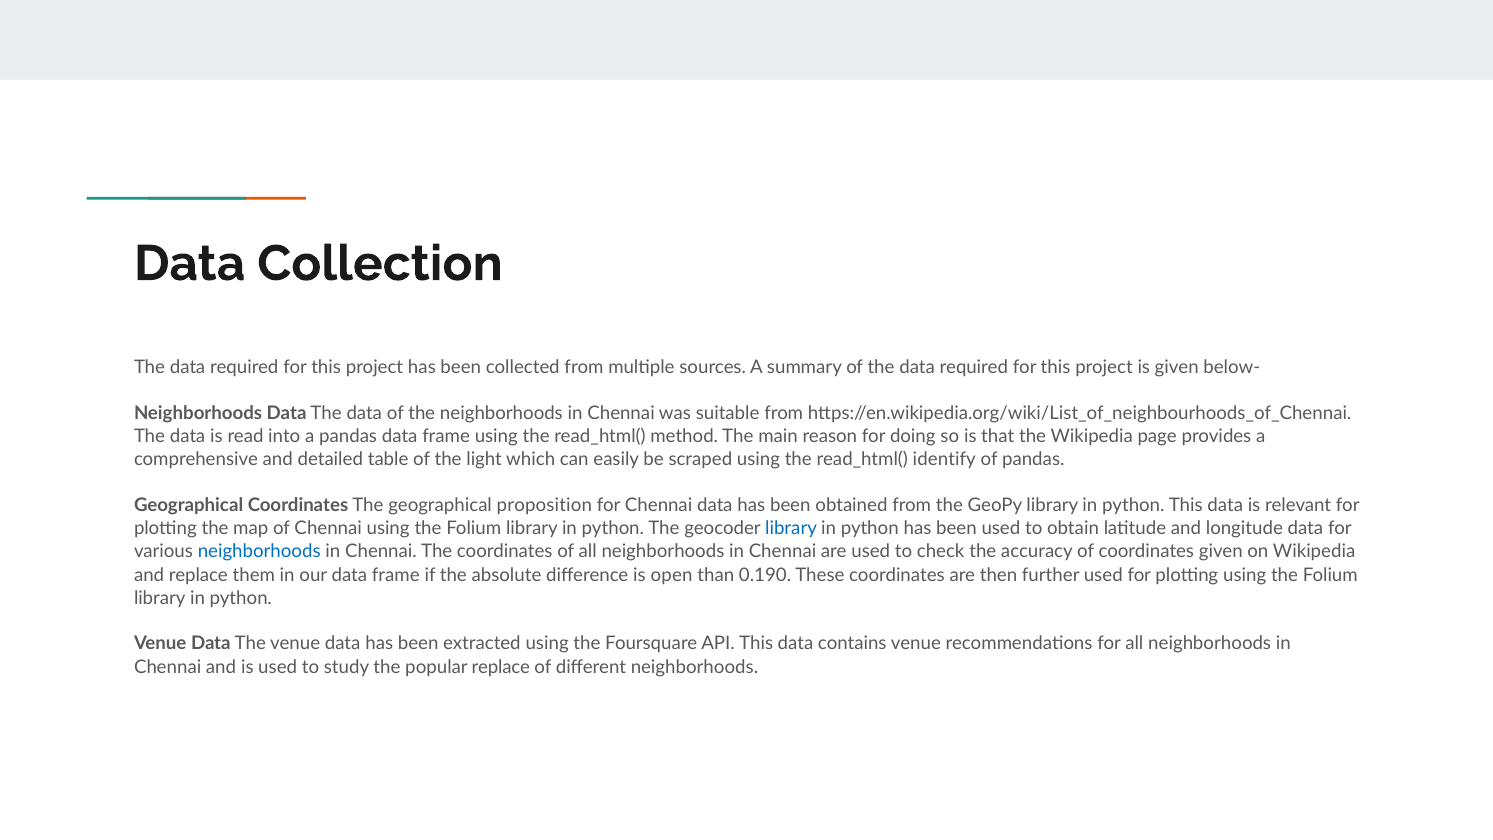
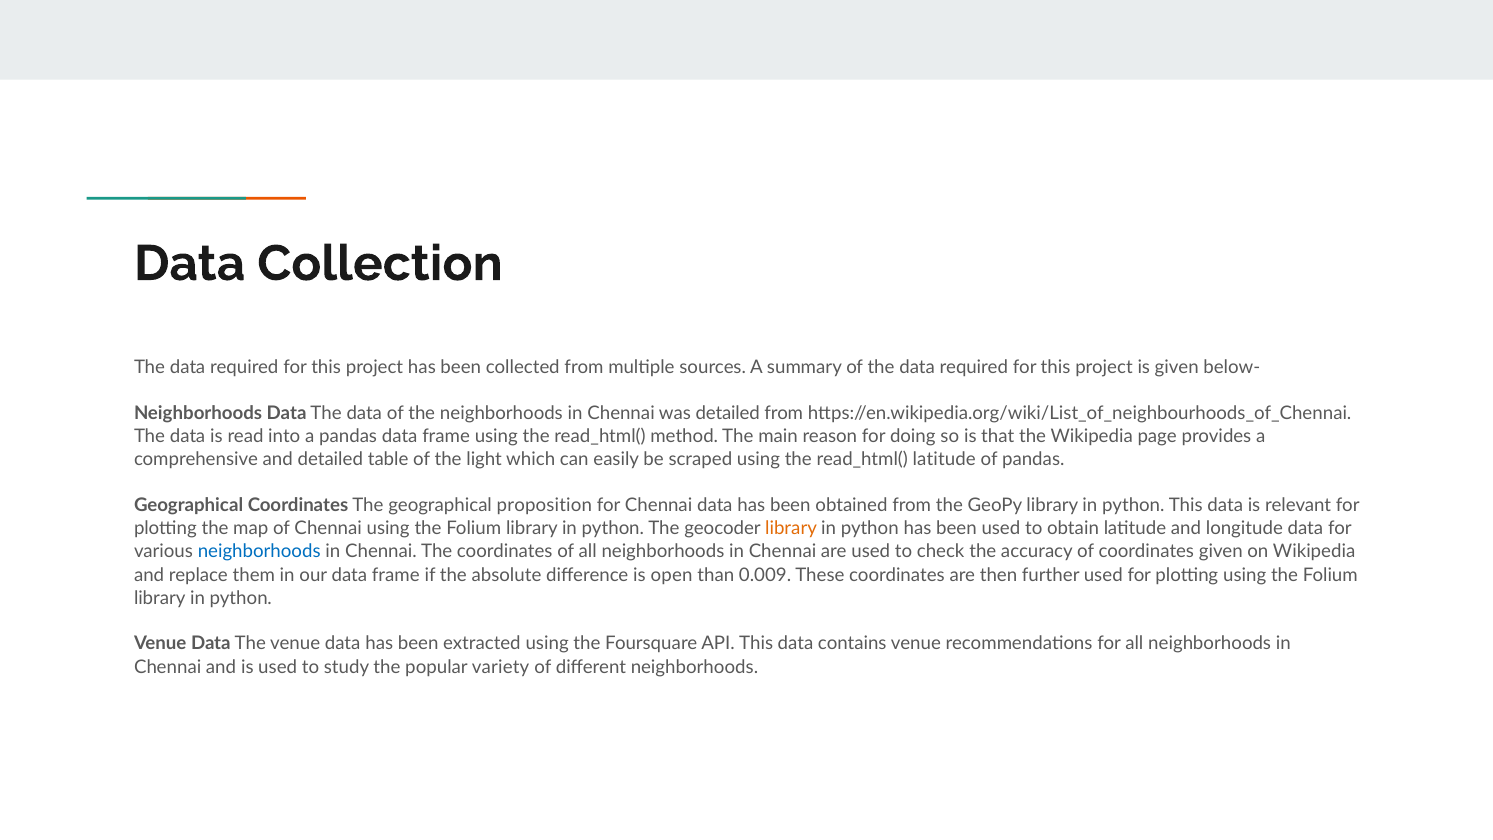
was suitable: suitable -> detailed
read_html( identify: identify -> latitude
library at (791, 528) colour: blue -> orange
0.190: 0.190 -> 0.009
popular replace: replace -> variety
